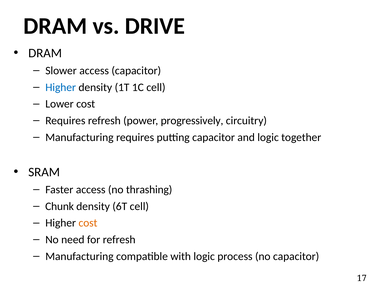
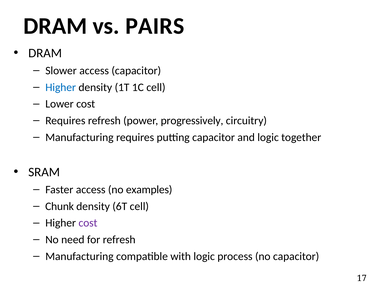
DRIVE: DRIVE -> PAIRS
thrashing: thrashing -> examples
cost at (88, 223) colour: orange -> purple
